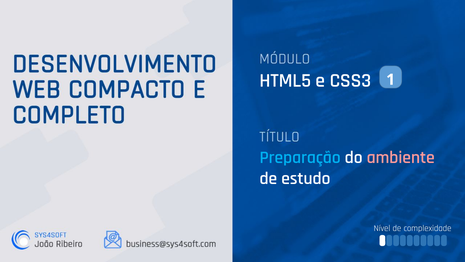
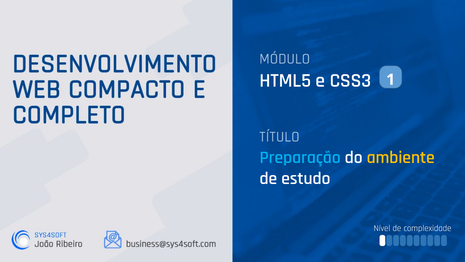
ambiente colour: pink -> yellow
